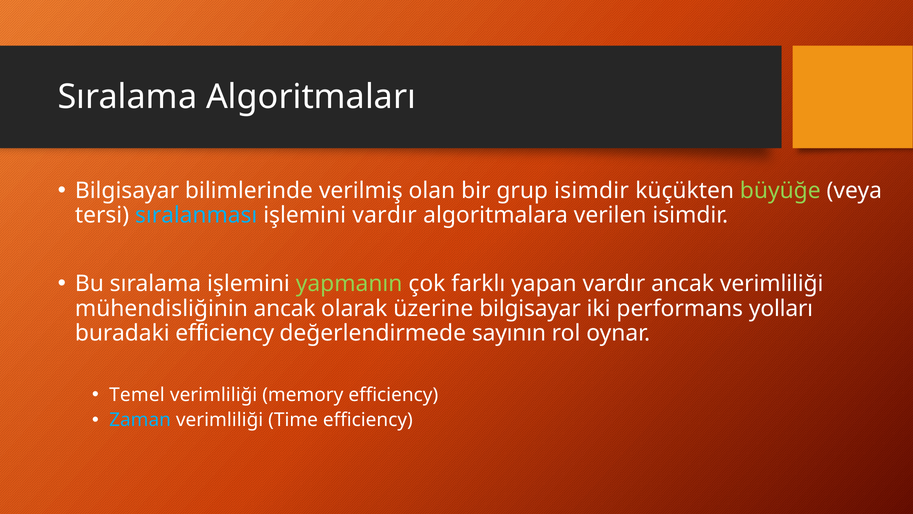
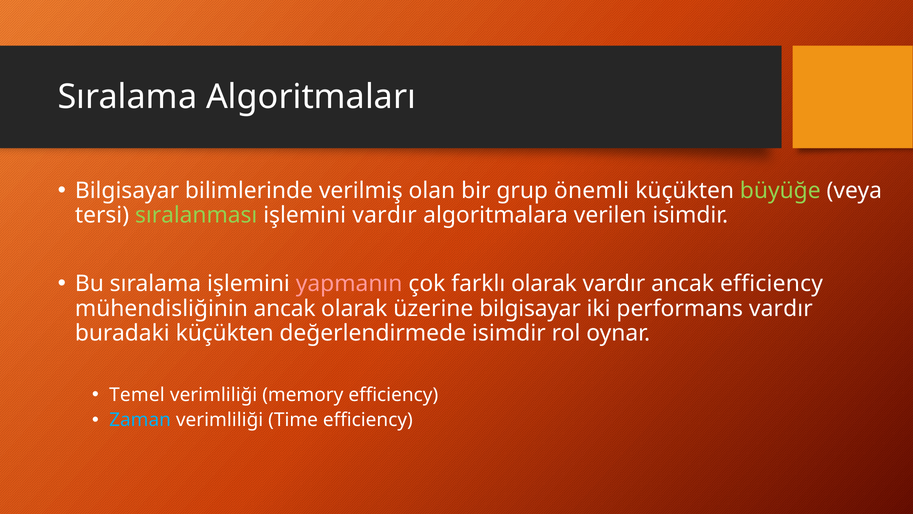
grup isimdir: isimdir -> önemli
sıralanması colour: light blue -> light green
yapmanın colour: light green -> pink
farklı yapan: yapan -> olarak
ancak verimliliği: verimliliği -> efficiency
performans yolları: yolları -> vardır
buradaki efficiency: efficiency -> küçükten
değerlendirmede sayının: sayının -> isimdir
